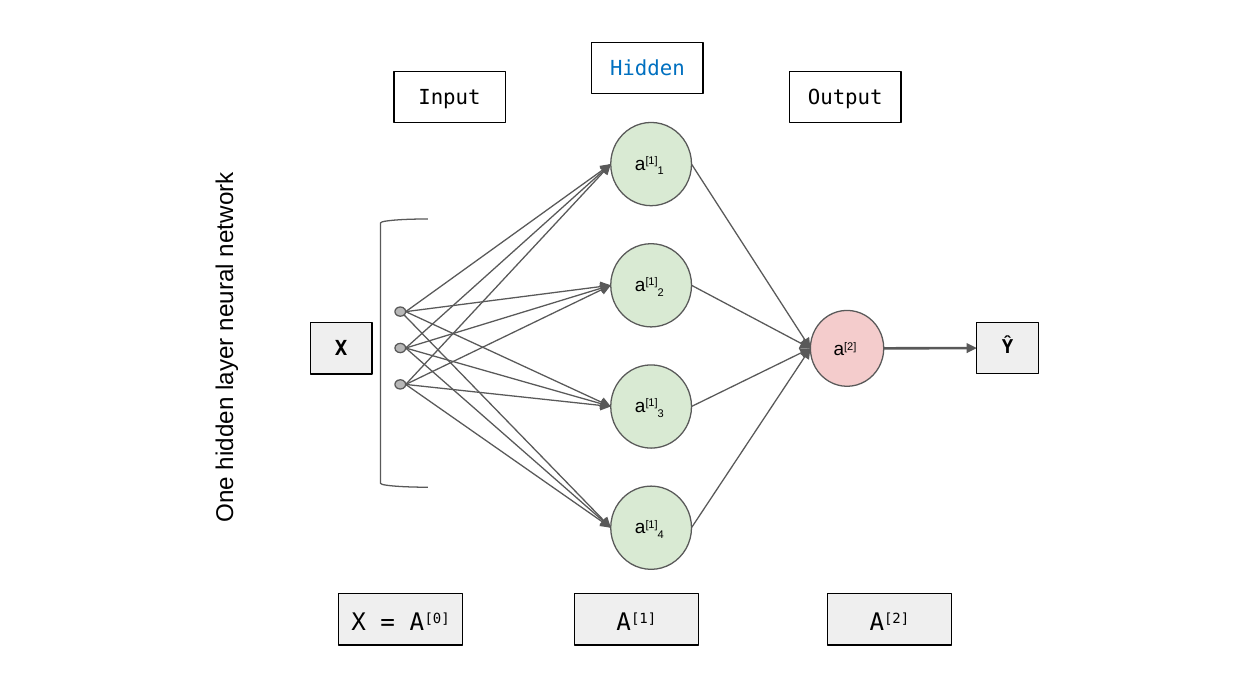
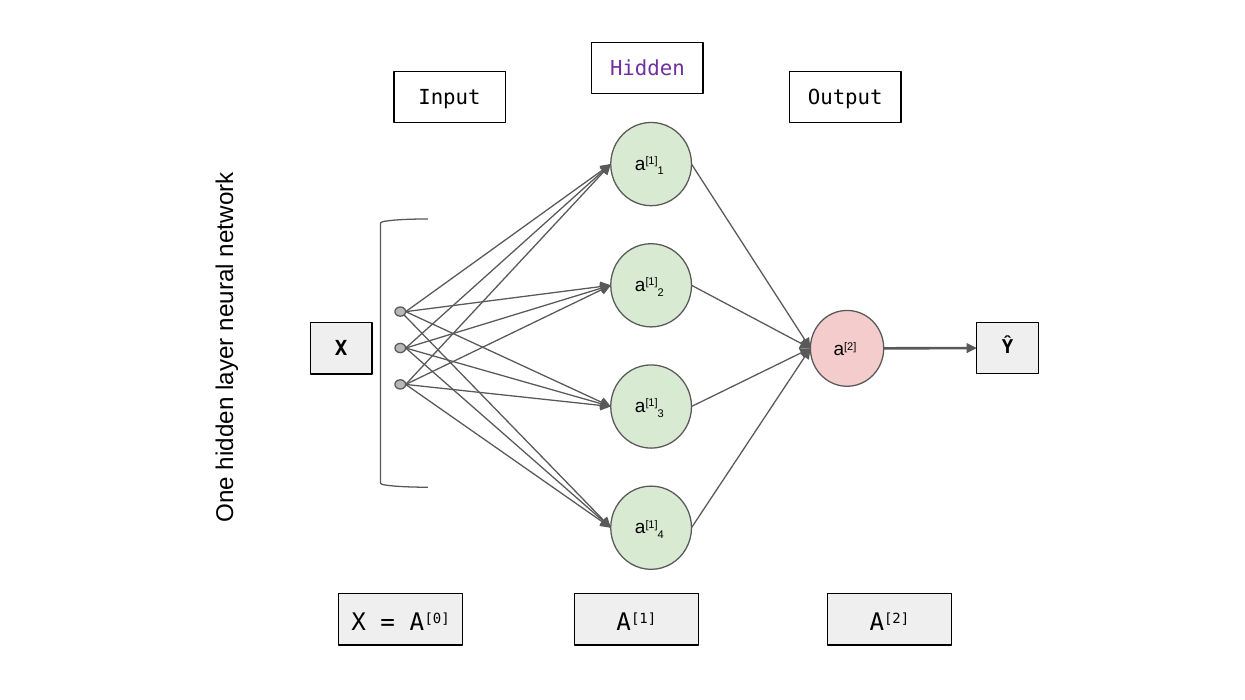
Hidden colour: blue -> purple
